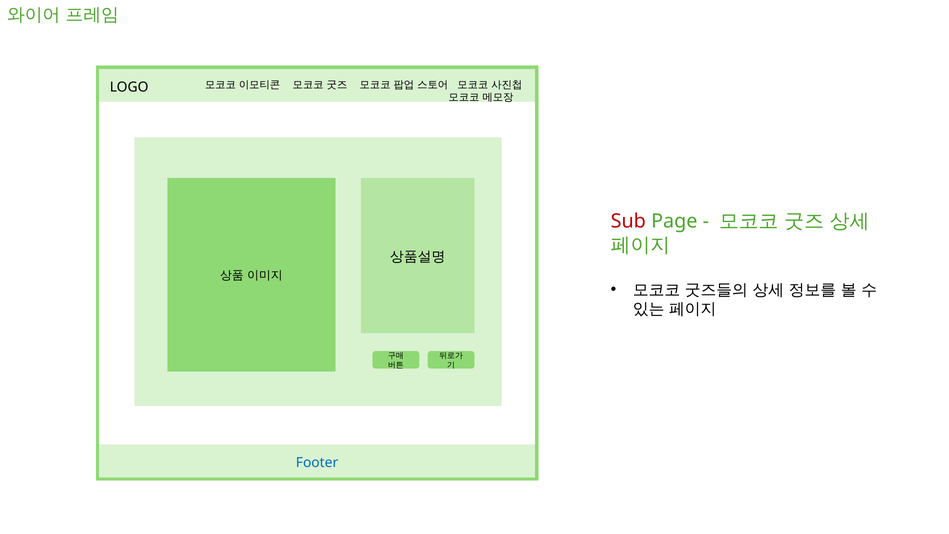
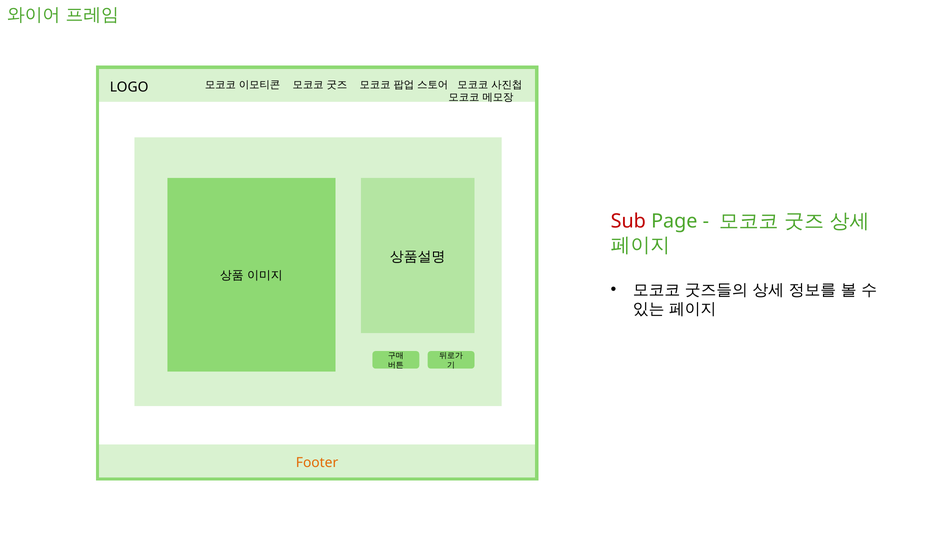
Footer colour: blue -> orange
